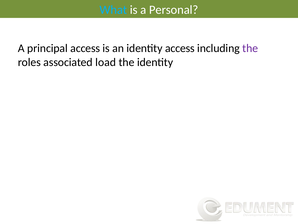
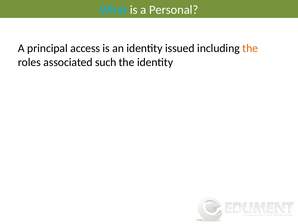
identity access: access -> issued
the at (250, 48) colour: purple -> orange
load: load -> such
